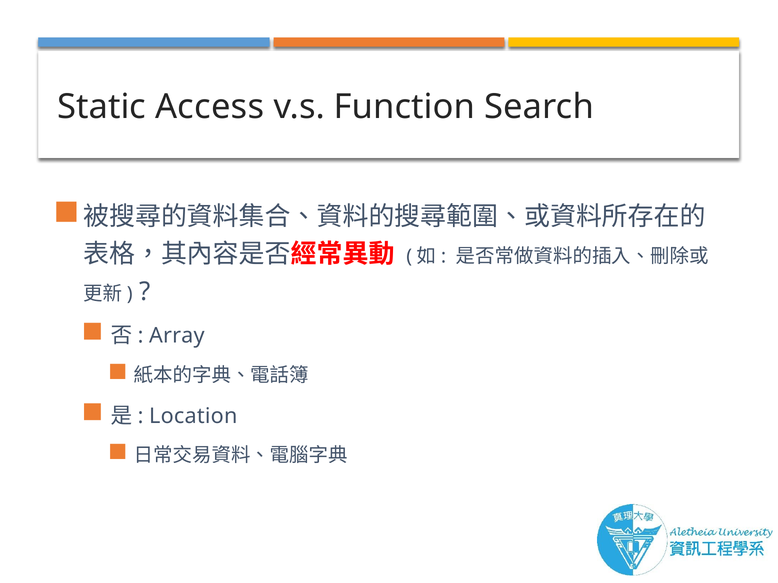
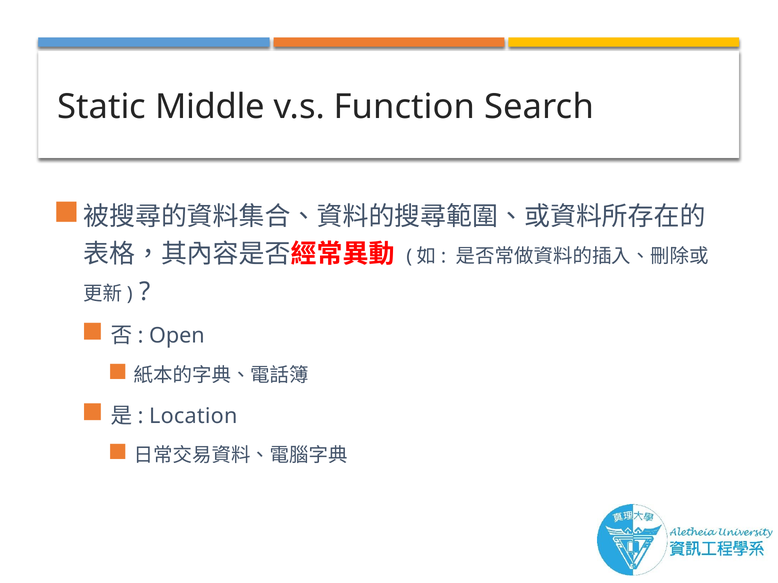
Access: Access -> Middle
Array: Array -> Open
